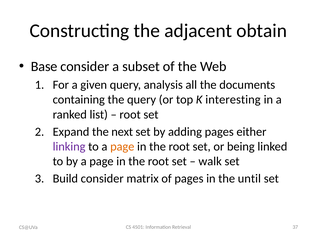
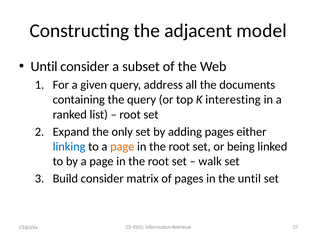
obtain: obtain -> model
Base at (44, 67): Base -> Until
analysis: analysis -> address
next: next -> only
linking colour: purple -> blue
